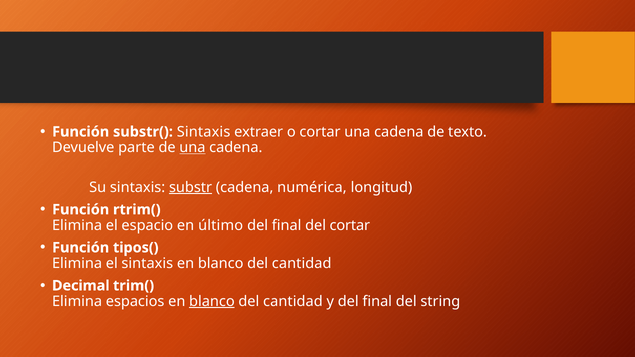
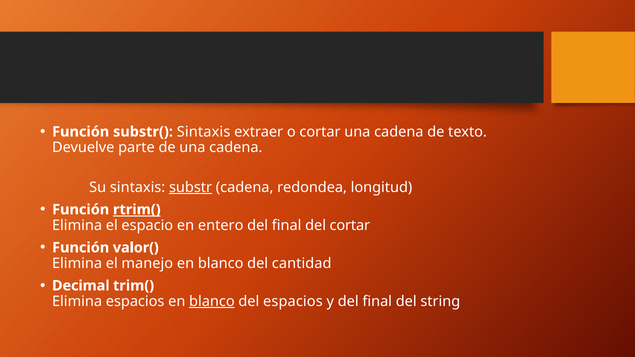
una at (192, 148) underline: present -> none
numérica: numérica -> redondea
rtrim( underline: none -> present
último: último -> entero
tipos(: tipos( -> valor(
el sintaxis: sintaxis -> manejo
cantidad at (293, 301): cantidad -> espacios
